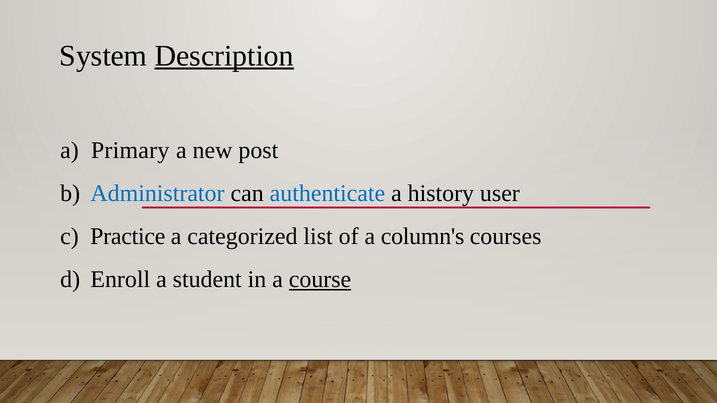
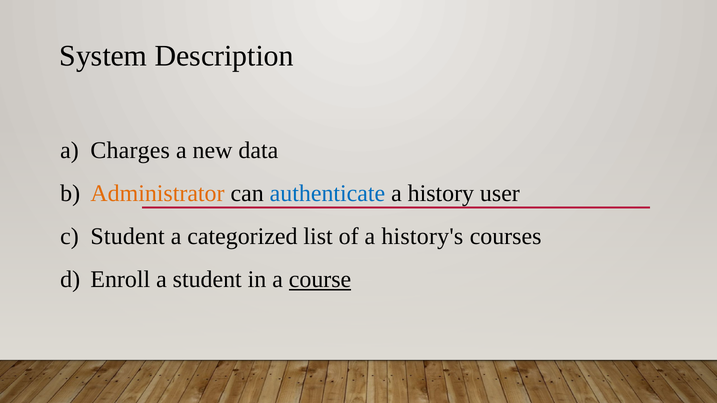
Description underline: present -> none
Primary: Primary -> Charges
post: post -> data
Administrator colour: blue -> orange
Practice at (128, 237): Practice -> Student
column's: column's -> history's
